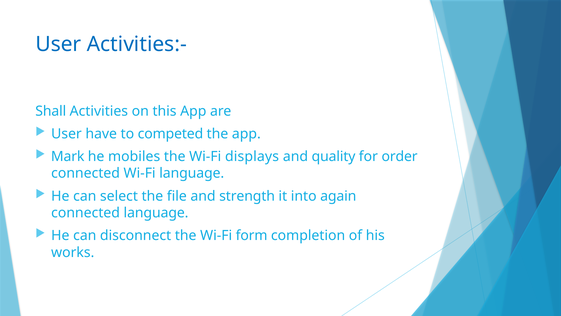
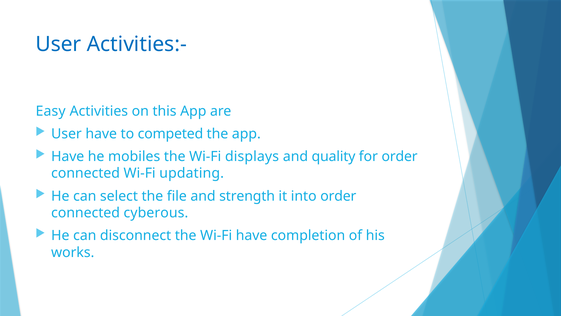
Shall: Shall -> Easy
Mark at (68, 156): Mark -> Have
Wi-Fi language: language -> updating
into again: again -> order
connected language: language -> cyberous
Wi-Fi form: form -> have
